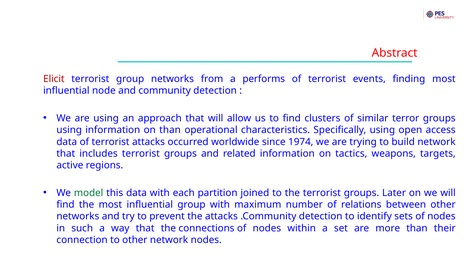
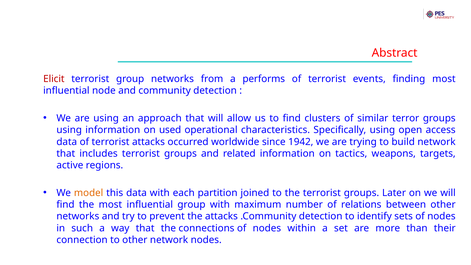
on than: than -> used
1974: 1974 -> 1942
model colour: green -> orange
